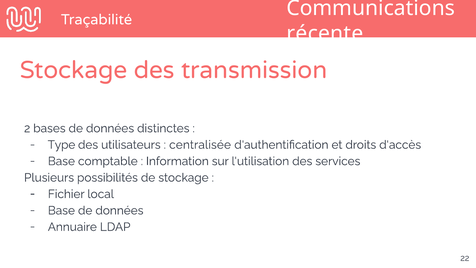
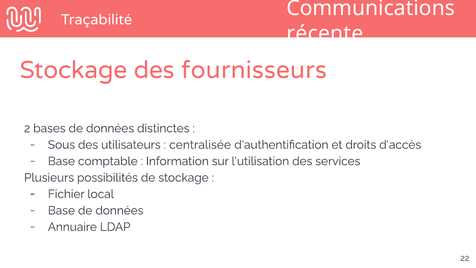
transmission: transmission -> fournisseurs
Type: Type -> Sous
